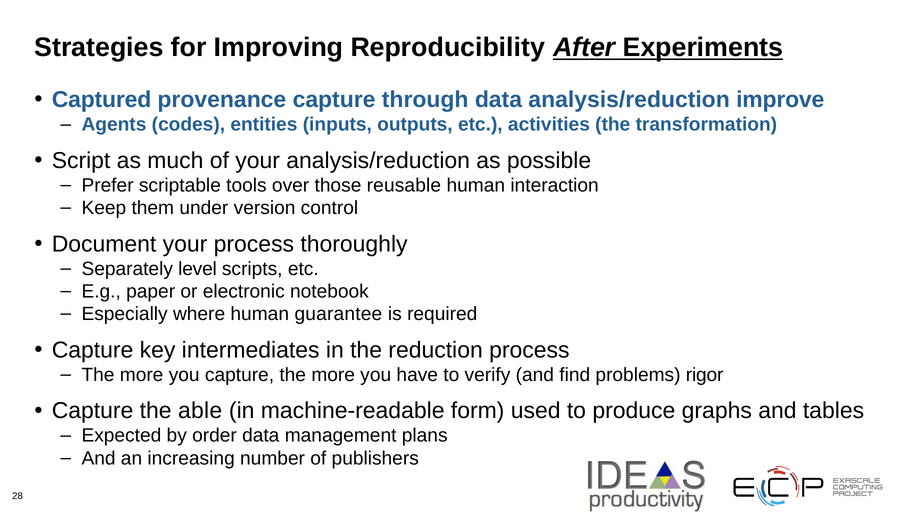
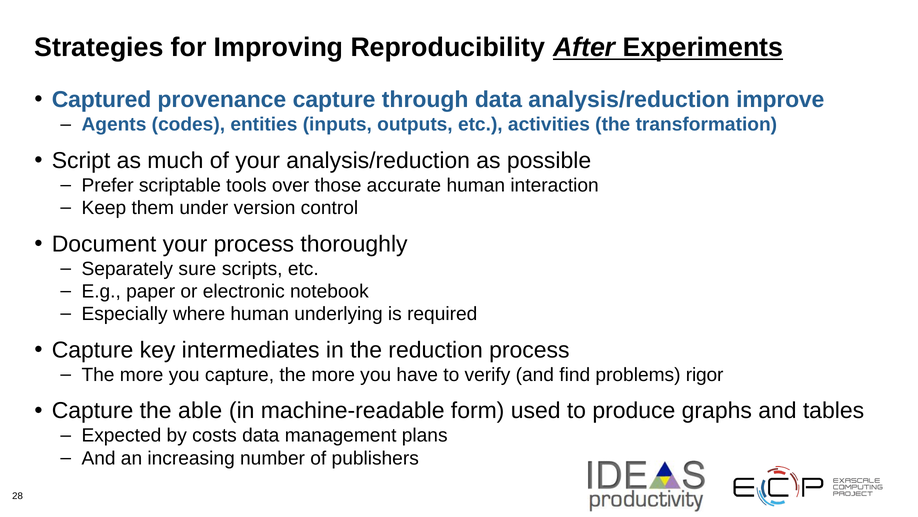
reusable: reusable -> accurate
level: level -> sure
guarantee: guarantee -> underlying
order: order -> costs
